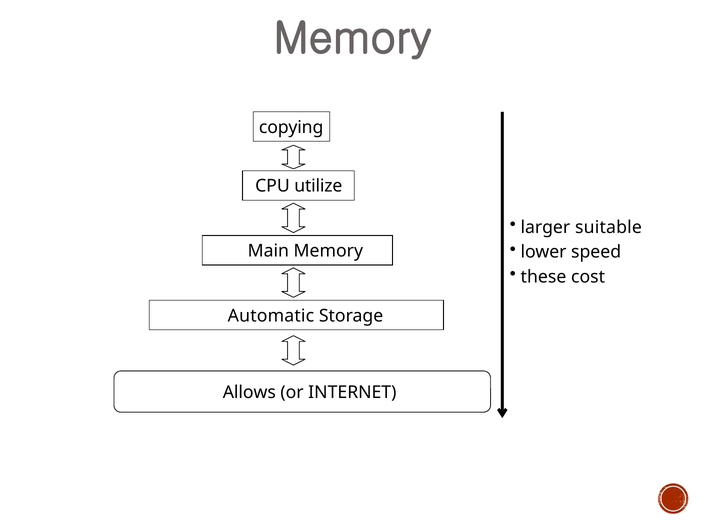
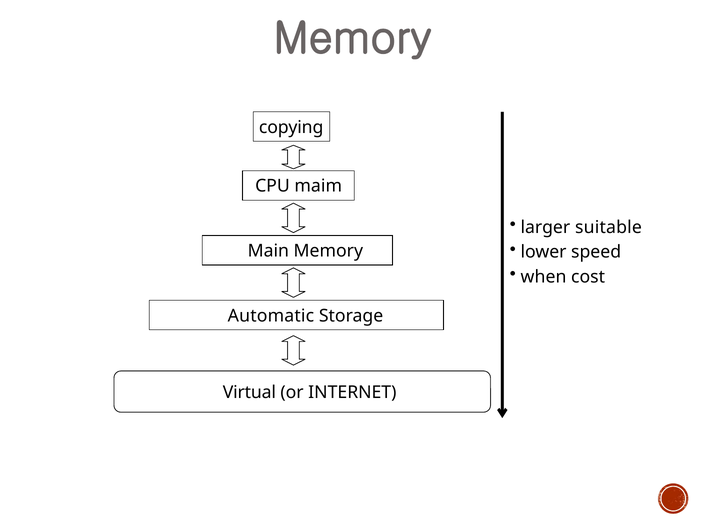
utilize: utilize -> maim
these: these -> when
Allows: Allows -> Virtual
